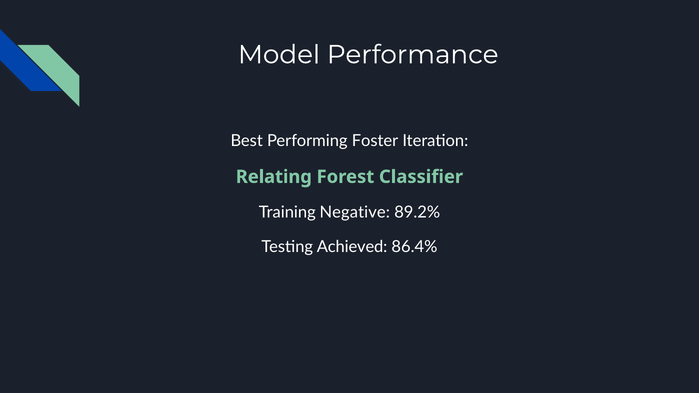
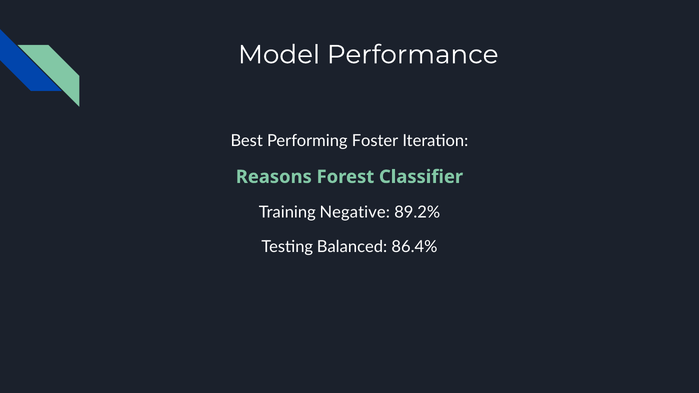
Relating: Relating -> Reasons
Achieved: Achieved -> Balanced
